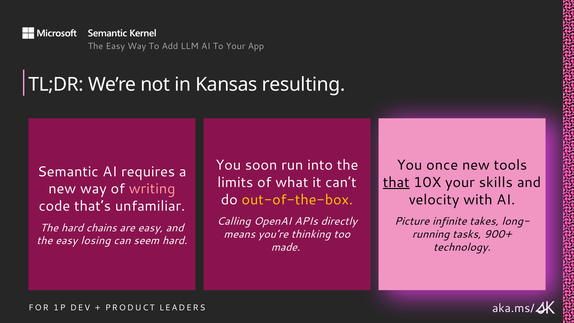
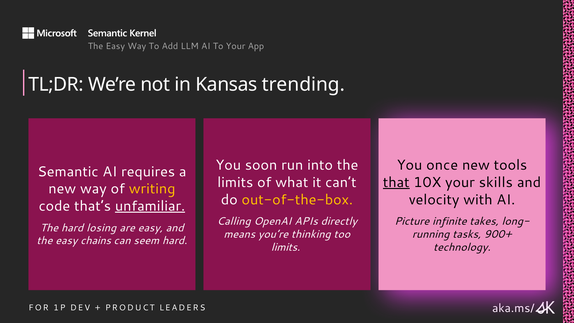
resulting: resulting -> trending
writing colour: pink -> yellow
unfamiliar underline: none -> present
chains: chains -> losing
losing: losing -> chains
made at (286, 247): made -> limits
